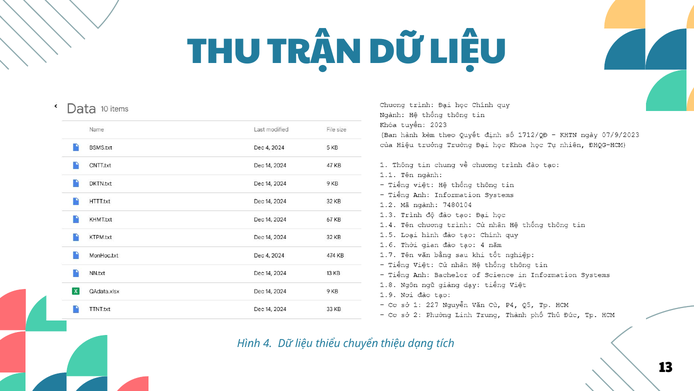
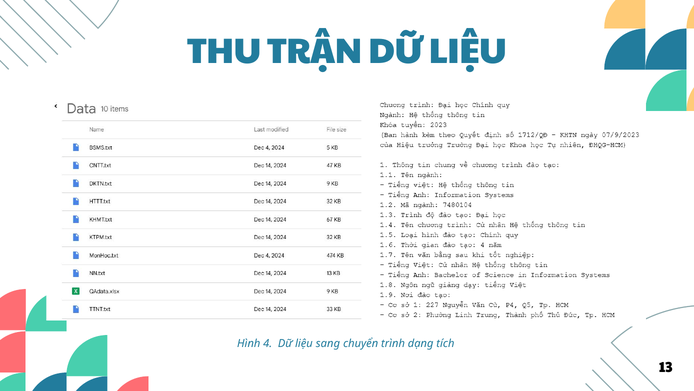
thiểu: thiểu -> sang
thiệu: thiệu -> trình
